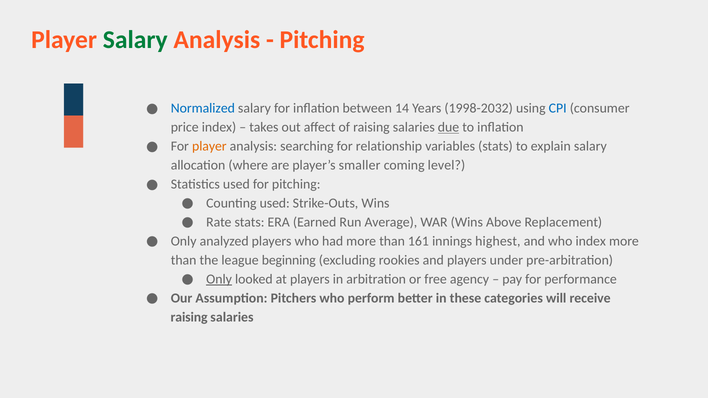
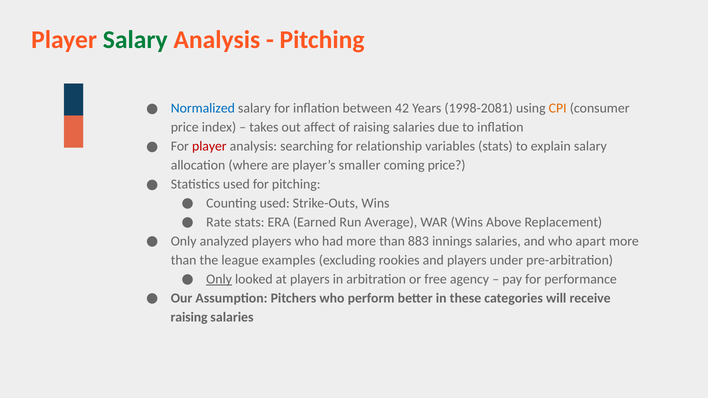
14: 14 -> 42
1998-2032: 1998-2032 -> 1998-2081
CPI colour: blue -> orange
due underline: present -> none
player at (209, 146) colour: orange -> red
coming level: level -> price
161: 161 -> 883
innings highest: highest -> salaries
who index: index -> apart
beginning: beginning -> examples
